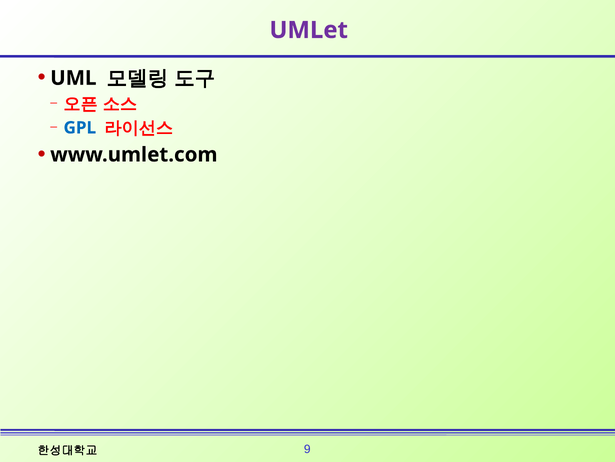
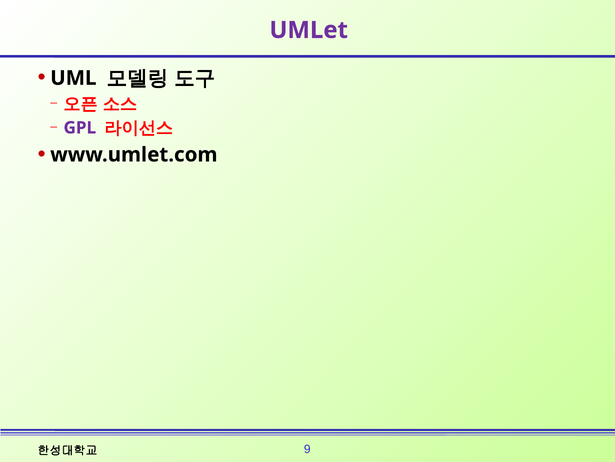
GPL colour: blue -> purple
